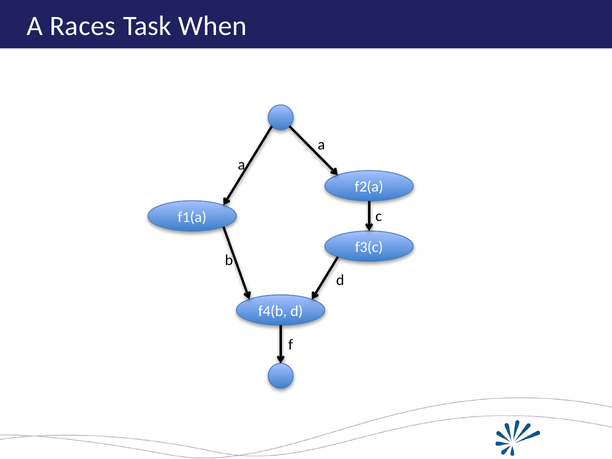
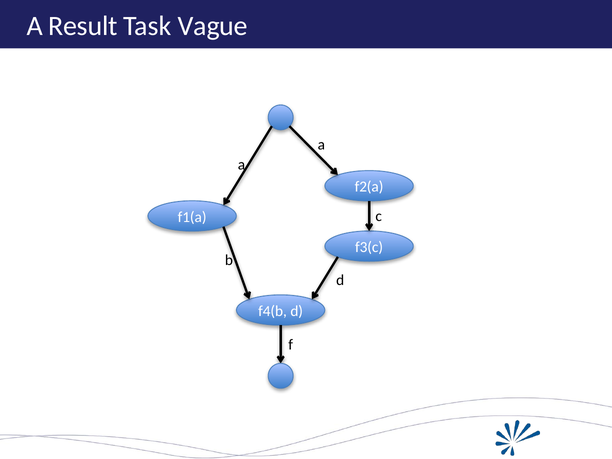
Races: Races -> Result
When: When -> Vague
